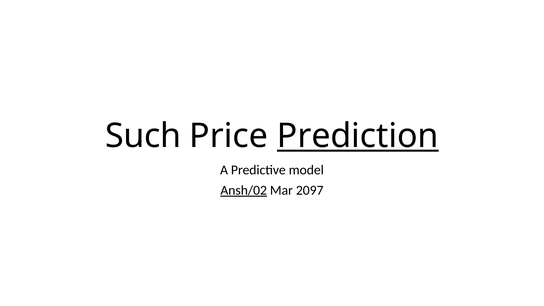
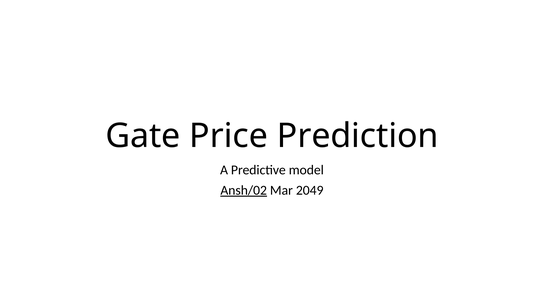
Such: Such -> Gate
Prediction underline: present -> none
2097: 2097 -> 2049
